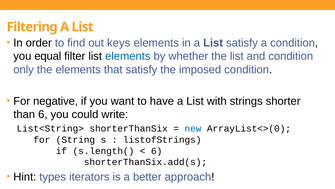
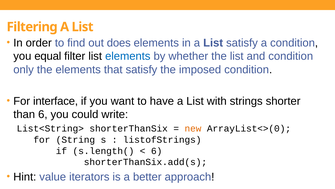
keys: keys -> does
negative: negative -> interface
new colour: blue -> orange
types: types -> value
